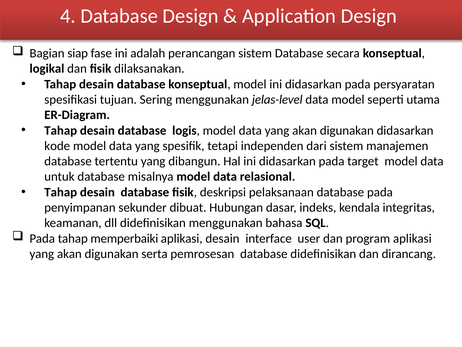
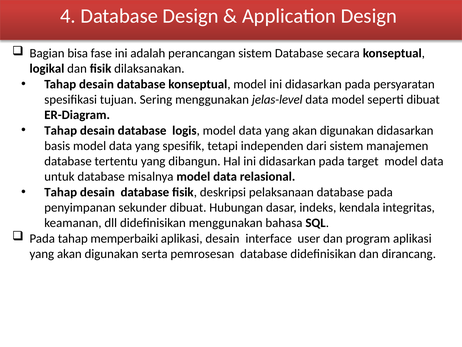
siap: siap -> bisa
seperti utama: utama -> dibuat
kode: kode -> basis
